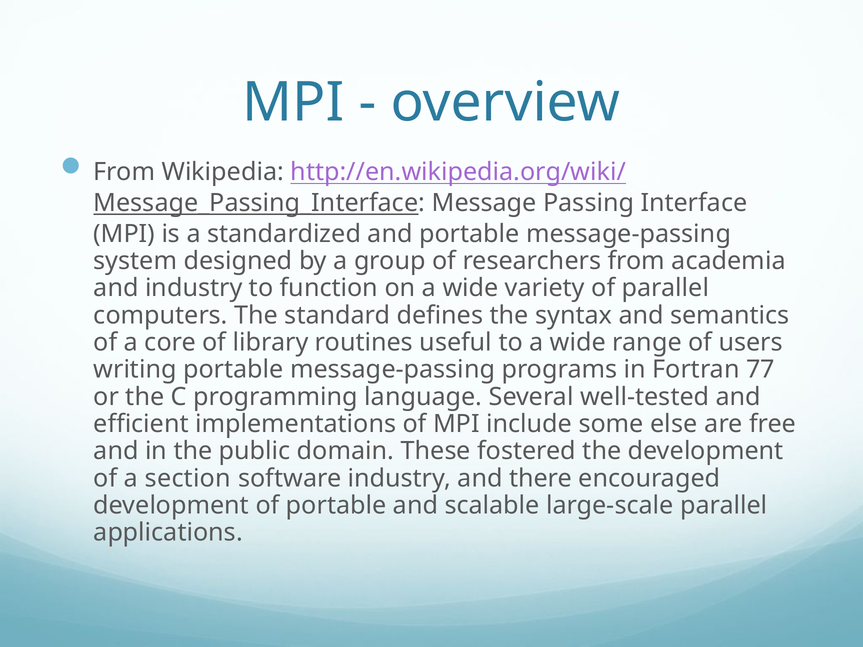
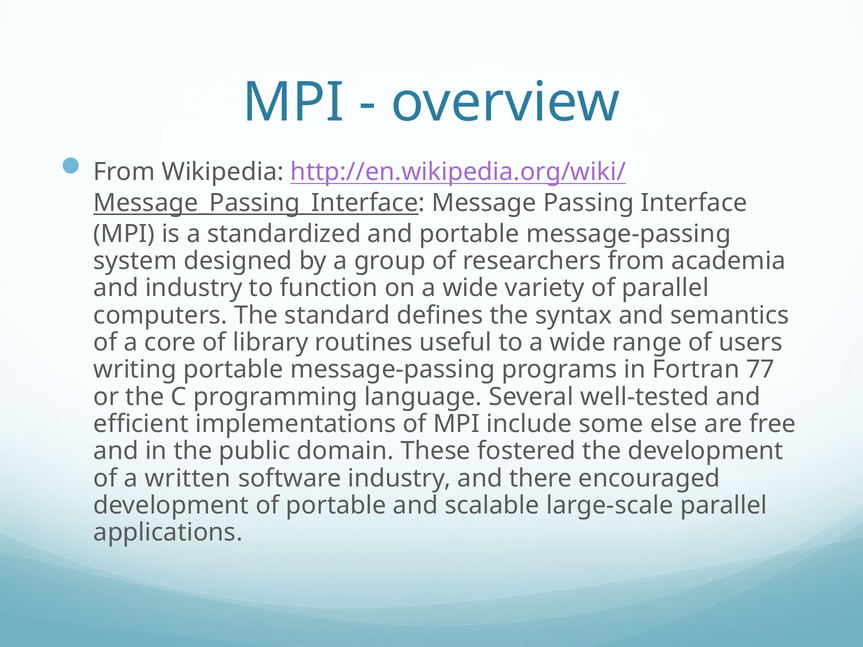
section: section -> written
